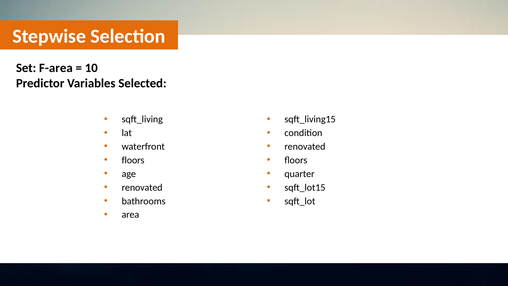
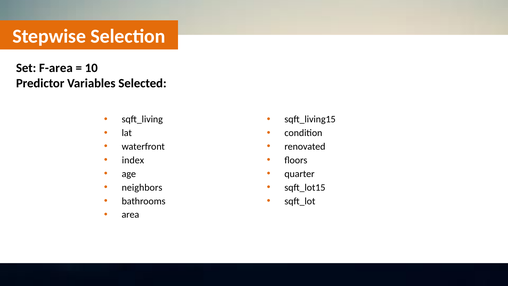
floors at (133, 160): floors -> index
renovated at (142, 187): renovated -> neighbors
